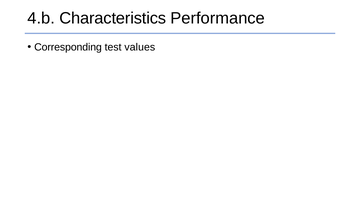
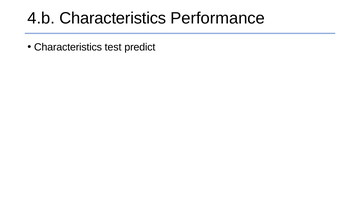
Corresponding at (68, 47): Corresponding -> Characteristics
values: values -> predict
